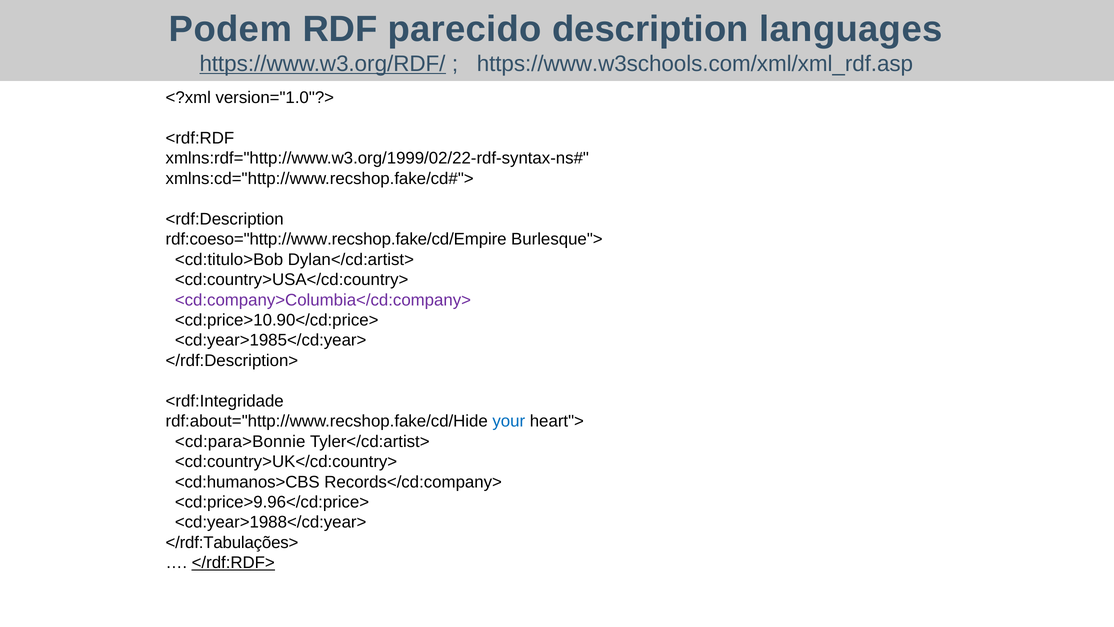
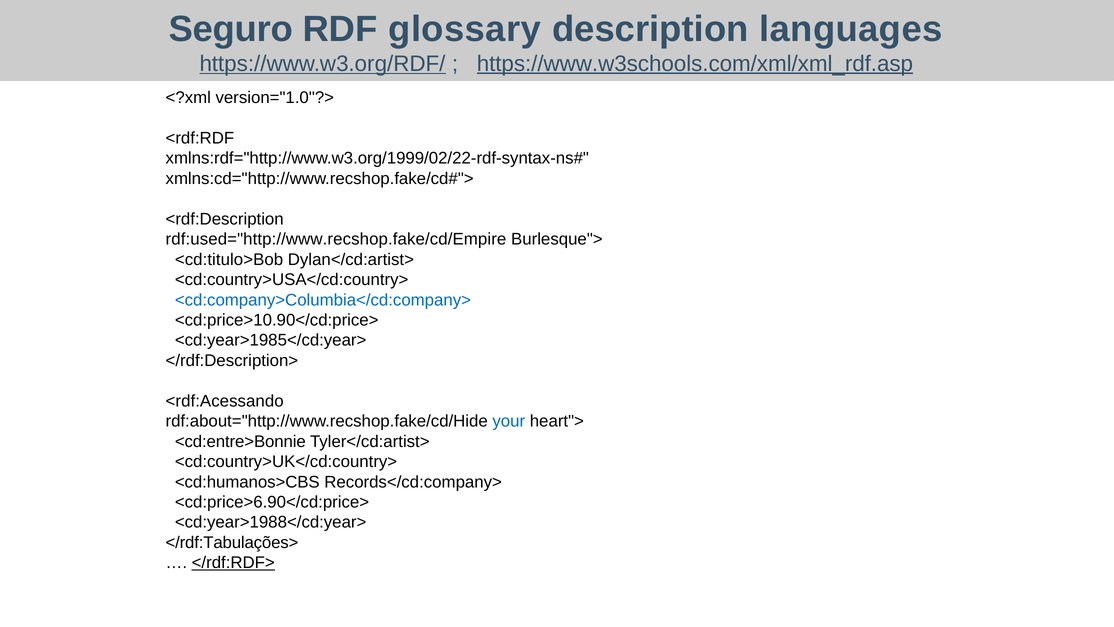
Podem: Podem -> Seguro
parecido: parecido -> glossary
https://www.w3schools.com/xml/xml_rdf.asp underline: none -> present
rdf:coeso="http://www.recshop.fake/cd/Empire: rdf:coeso="http://www.recshop.fake/cd/Empire -> rdf:used="http://www.recshop.fake/cd/Empire
<cd:company>Columbia</cd:company> colour: purple -> blue
<rdf:Integridade: <rdf:Integridade -> <rdf:Acessando
<cd:para>Bonnie: <cd:para>Bonnie -> <cd:entre>Bonnie
<cd:price>9.96</cd:price>: <cd:price>9.96</cd:price> -> <cd:price>6.90</cd:price>
